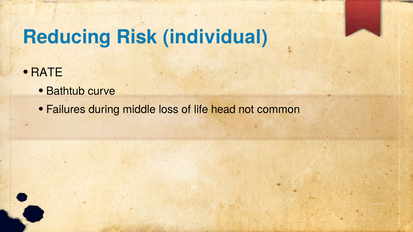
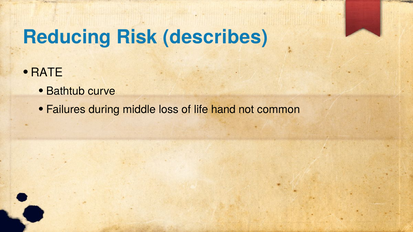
individual: individual -> describes
head: head -> hand
